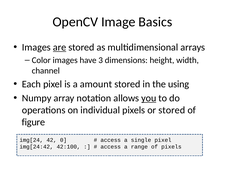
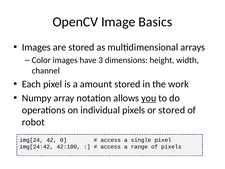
are underline: present -> none
using: using -> work
figure: figure -> robot
